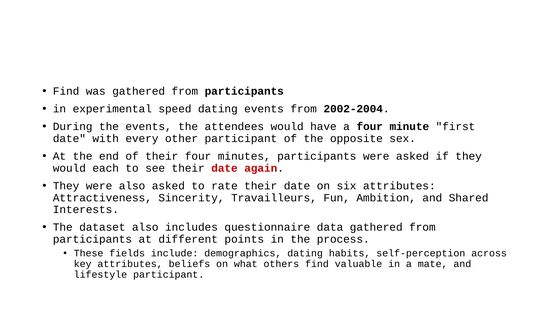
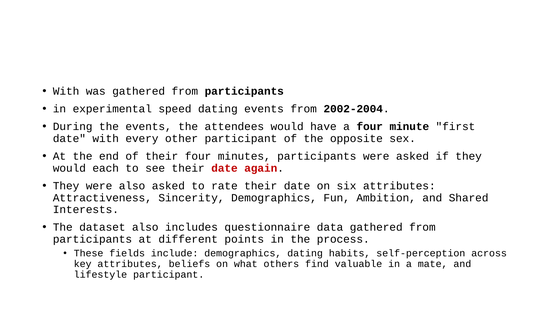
Find at (66, 91): Find -> With
Sincerity Travailleurs: Travailleurs -> Demographics
